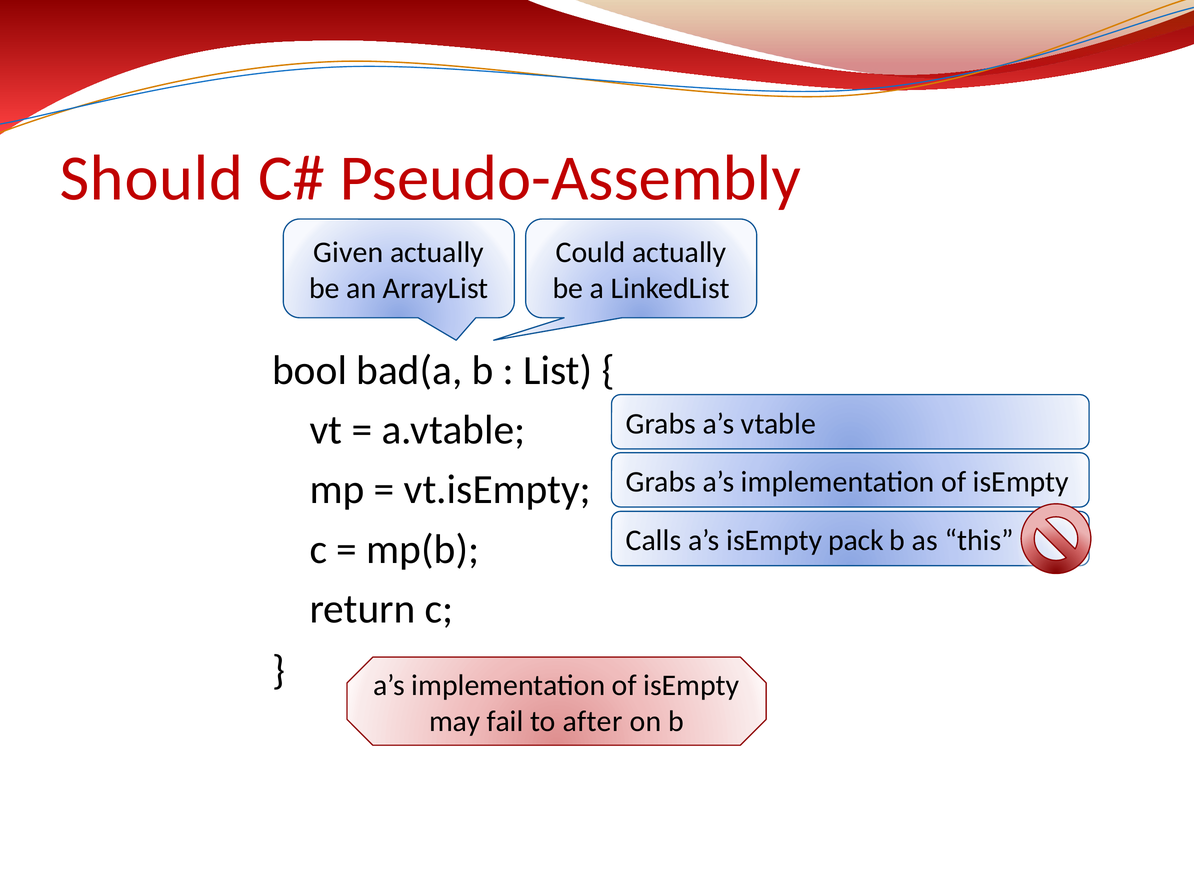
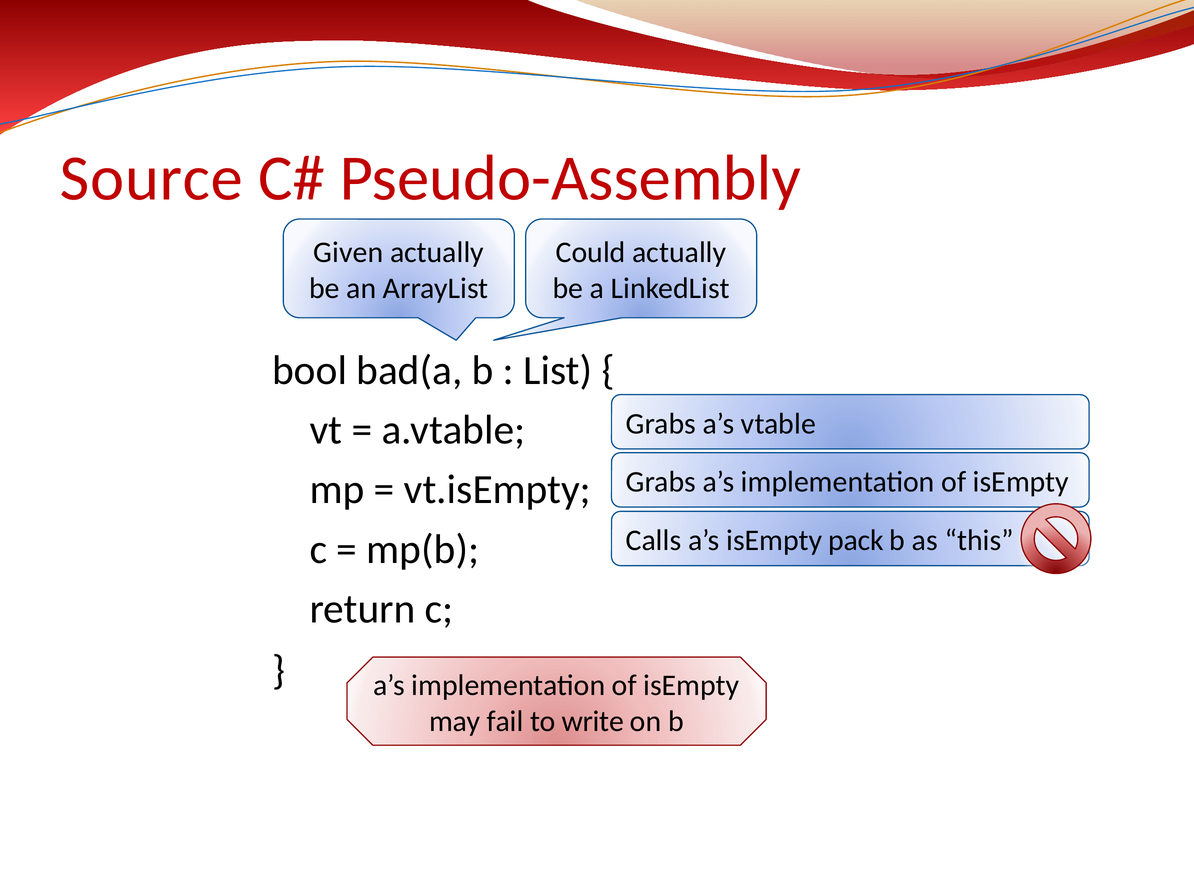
Should: Should -> Source
after: after -> write
